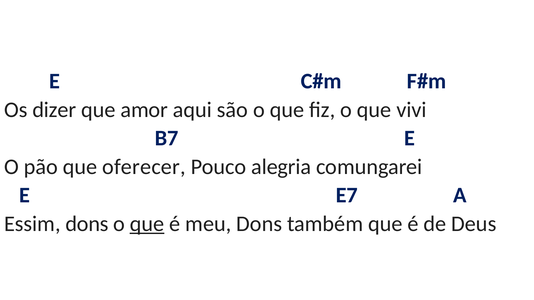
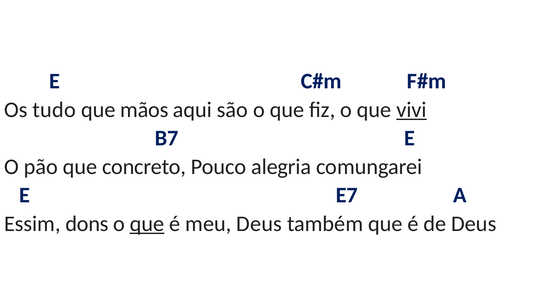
dizer: dizer -> tudo
amor: amor -> mãos
vivi underline: none -> present
oferecer: oferecer -> concreto
meu Dons: Dons -> Deus
